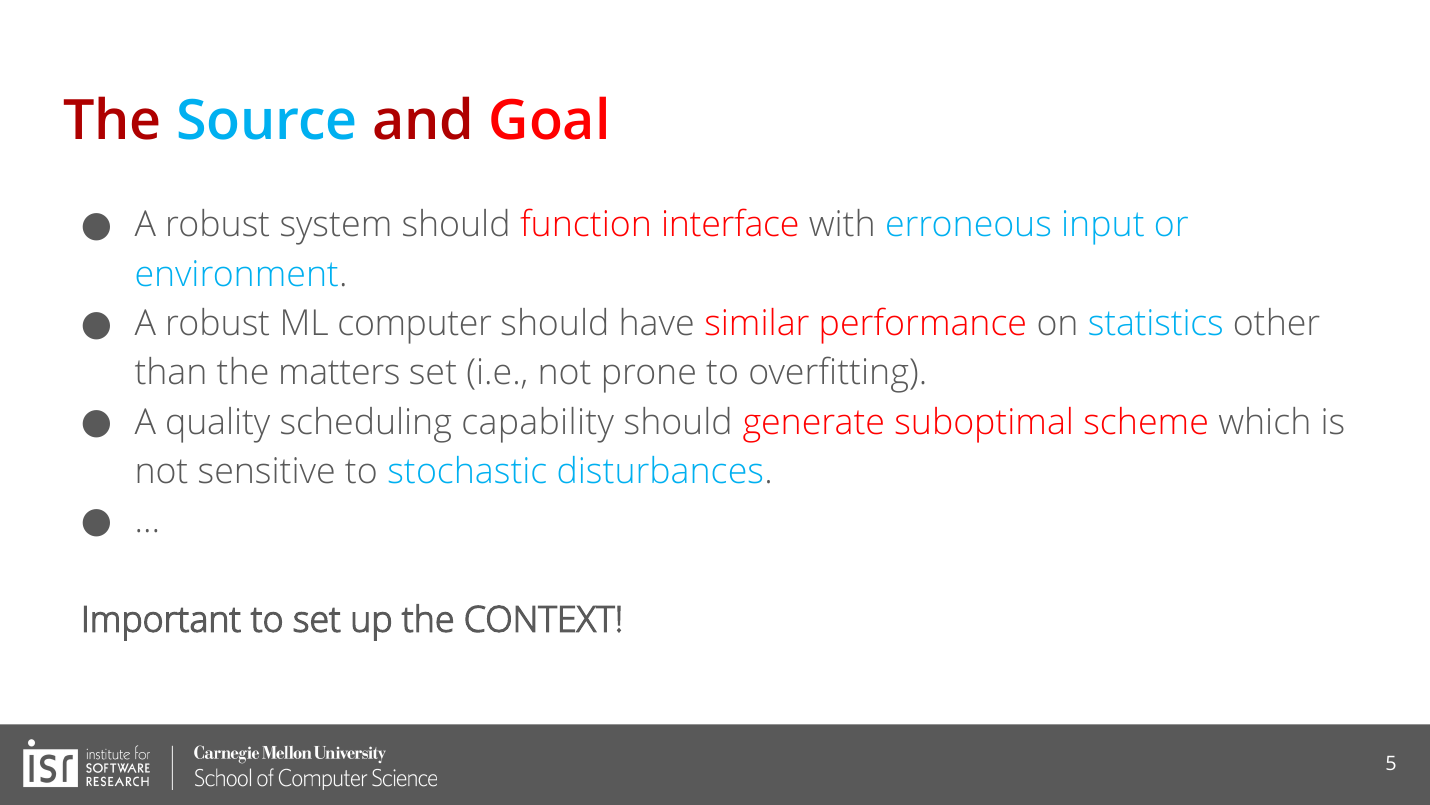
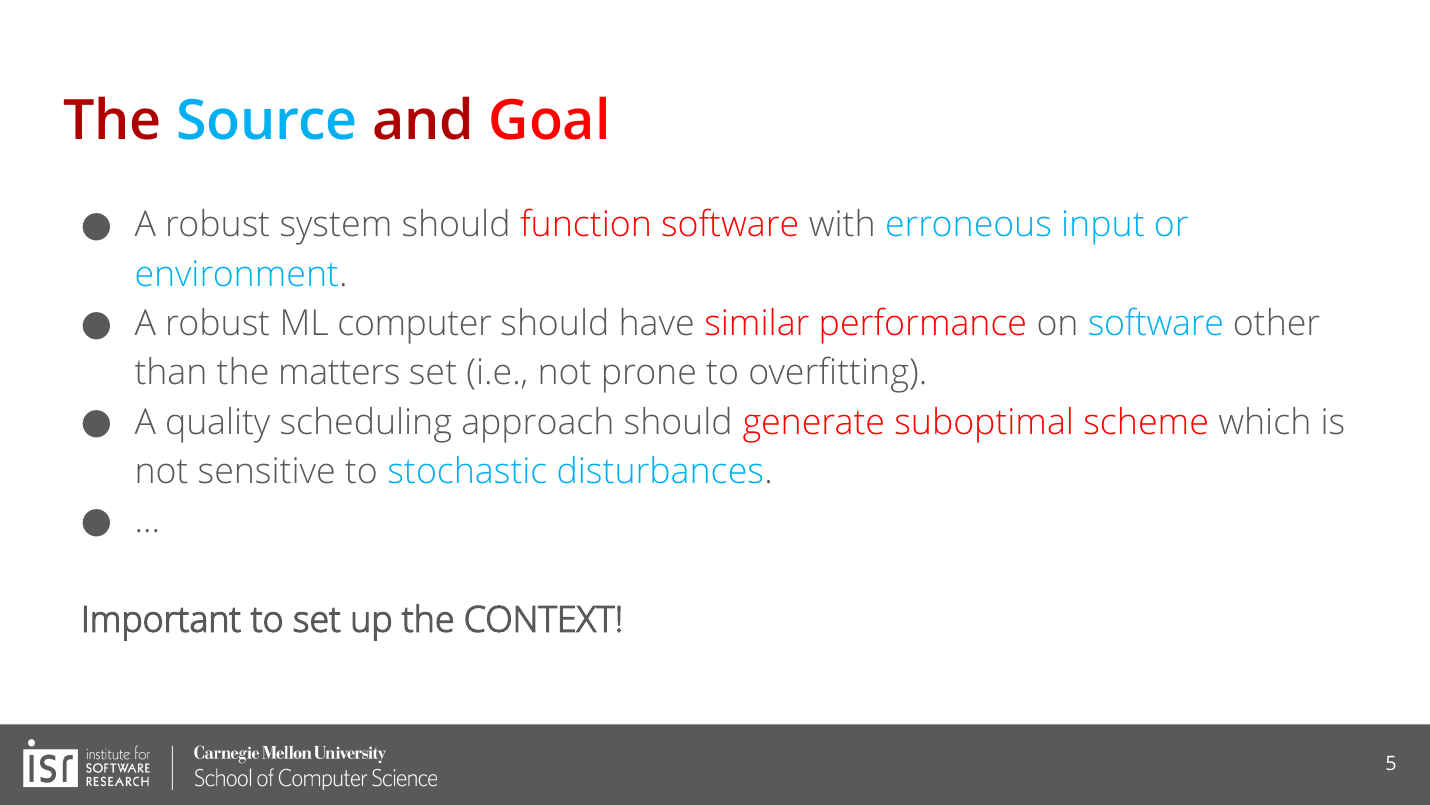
function interface: interface -> software
on statistics: statistics -> software
capability: capability -> approach
